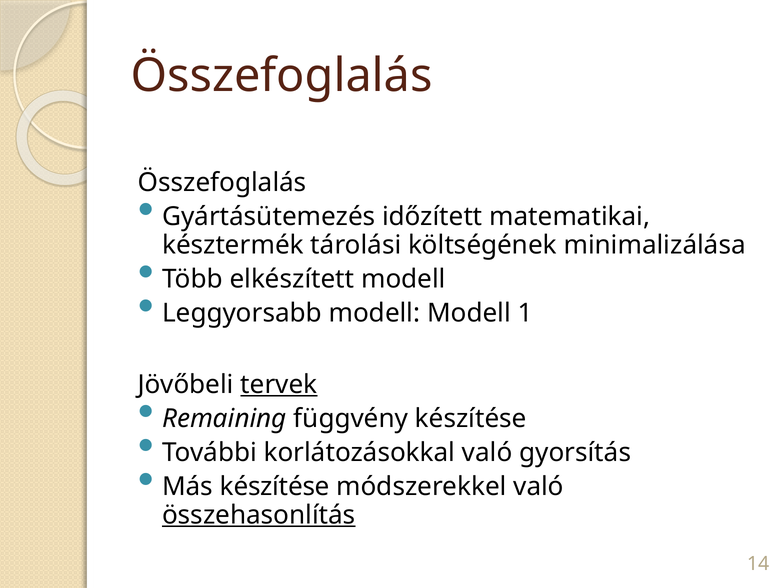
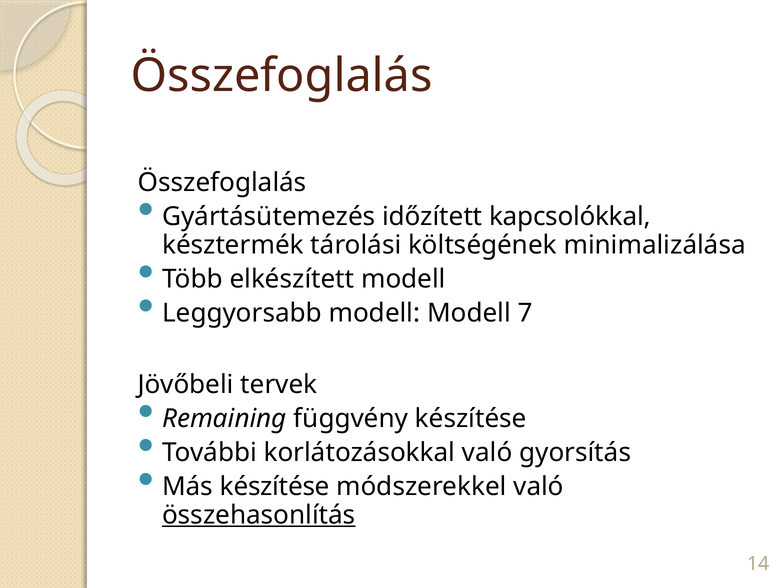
matematikai: matematikai -> kapcsolókkal
1: 1 -> 7
tervek underline: present -> none
